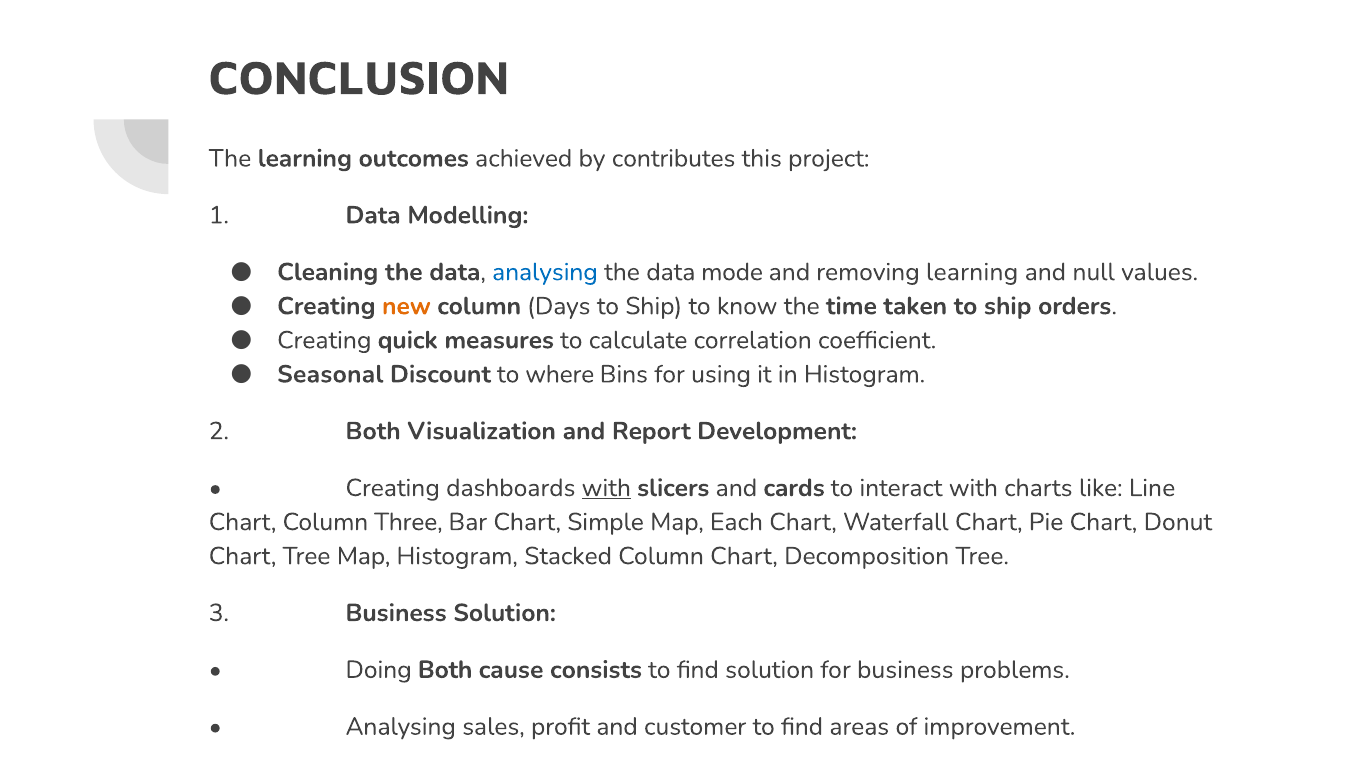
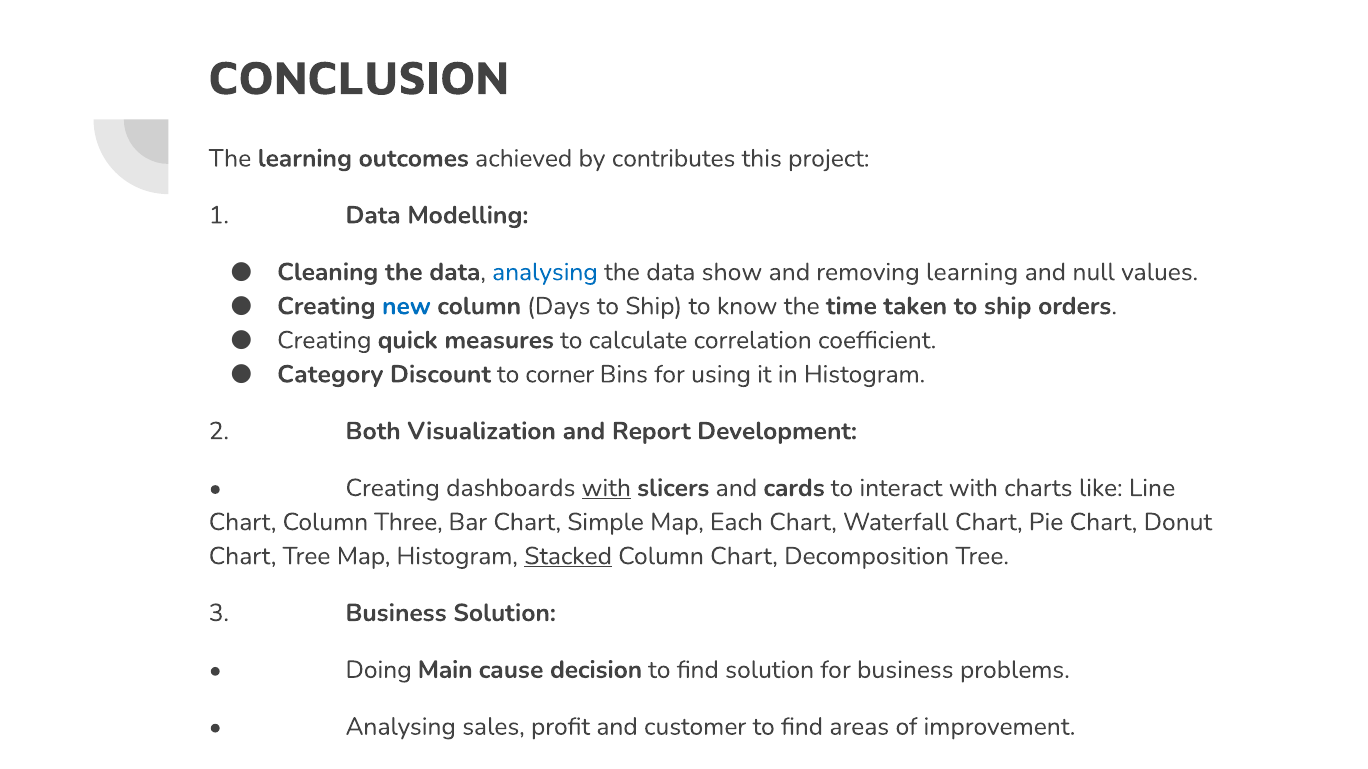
mode: mode -> show
new colour: orange -> blue
Seasonal: Seasonal -> Category
where: where -> corner
Stacked underline: none -> present
Doing Both: Both -> Main
consists: consists -> decision
